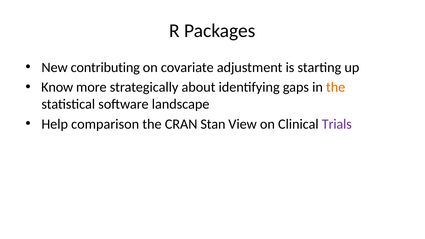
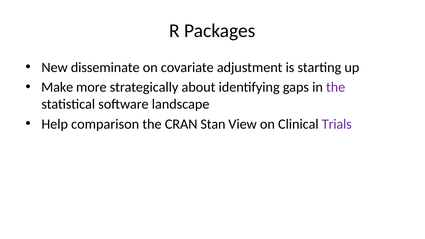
contributing: contributing -> disseminate
Know: Know -> Make
the at (336, 87) colour: orange -> purple
